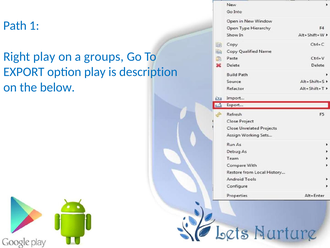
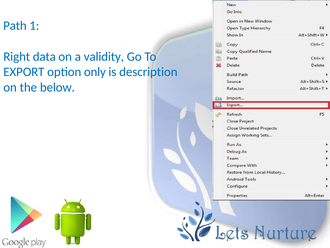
Right play: play -> data
groups: groups -> validity
option play: play -> only
